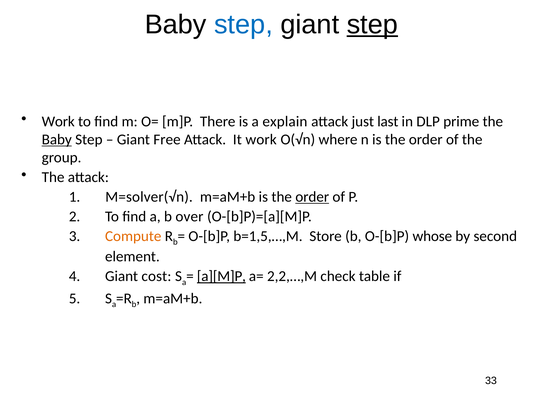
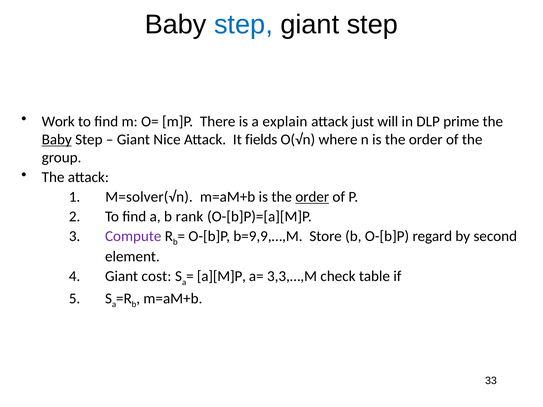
step at (372, 25) underline: present -> none
last: last -> will
Free: Free -> Nice
It work: work -> fields
over: over -> rank
Compute colour: orange -> purple
b=1,5,…,M: b=1,5,…,M -> b=9,9,…,M
whose: whose -> regard
a][M]P underline: present -> none
2,2,…,M: 2,2,…,M -> 3,3,…,M
